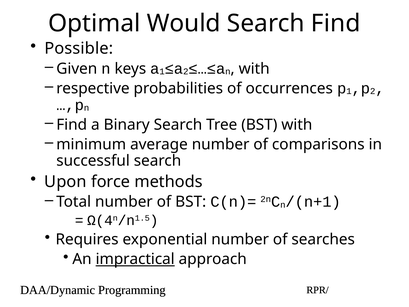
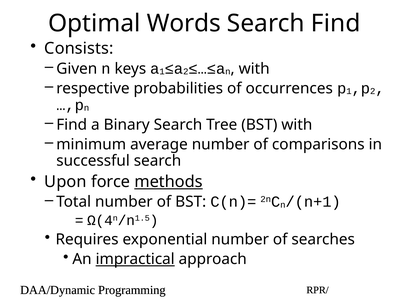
Would: Would -> Words
Possible: Possible -> Consists
methods underline: none -> present
